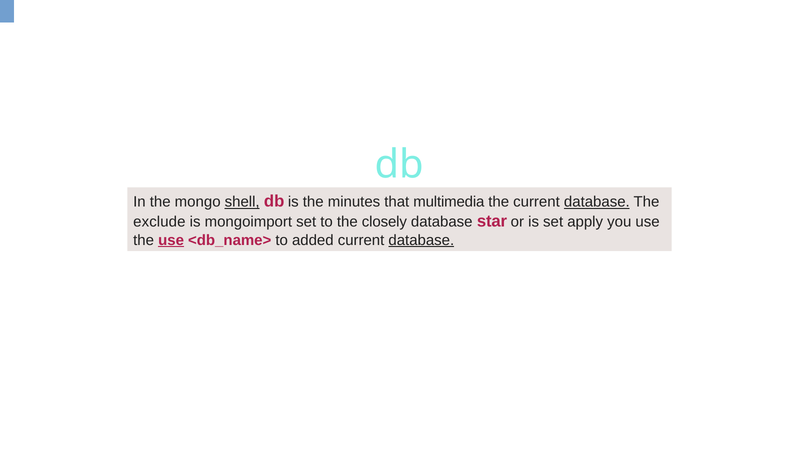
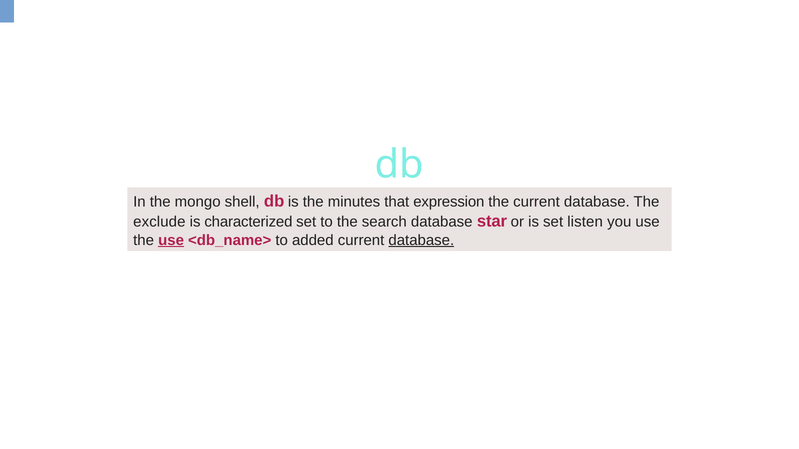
shell underline: present -> none
multimedia: multimedia -> expression
database at (597, 202) underline: present -> none
mongoimport: mongoimport -> characterized
closely: closely -> search
apply: apply -> listen
